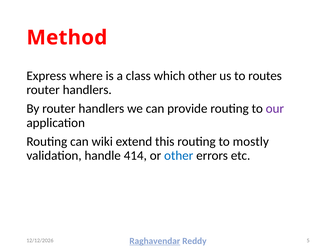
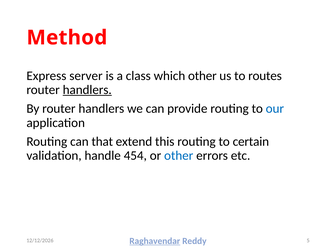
where: where -> server
handlers at (87, 90) underline: none -> present
our colour: purple -> blue
wiki: wiki -> that
mostly: mostly -> certain
414: 414 -> 454
